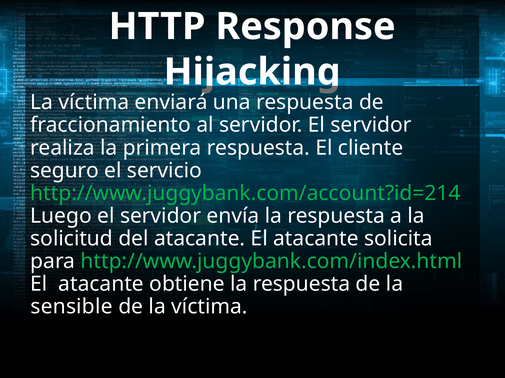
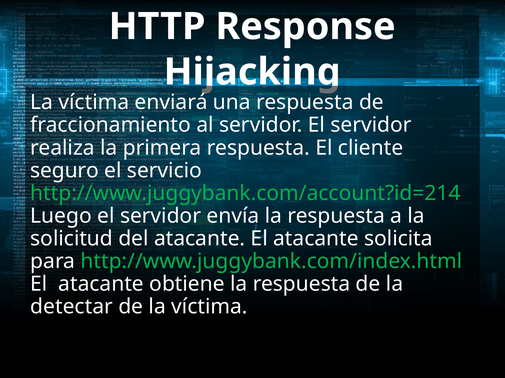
sensible: sensible -> detectar
